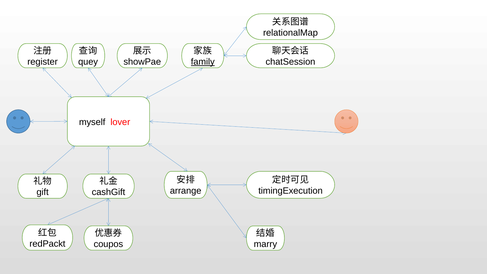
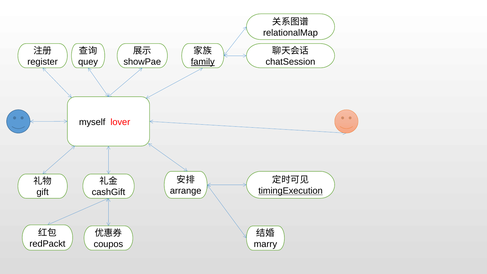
timingExecution underline: none -> present
